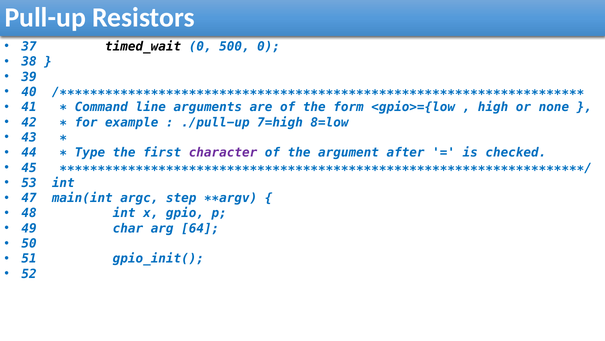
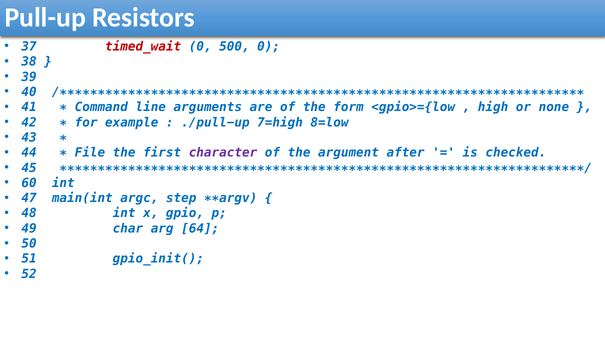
timed_wait colour: black -> red
Type: Type -> File
53: 53 -> 60
